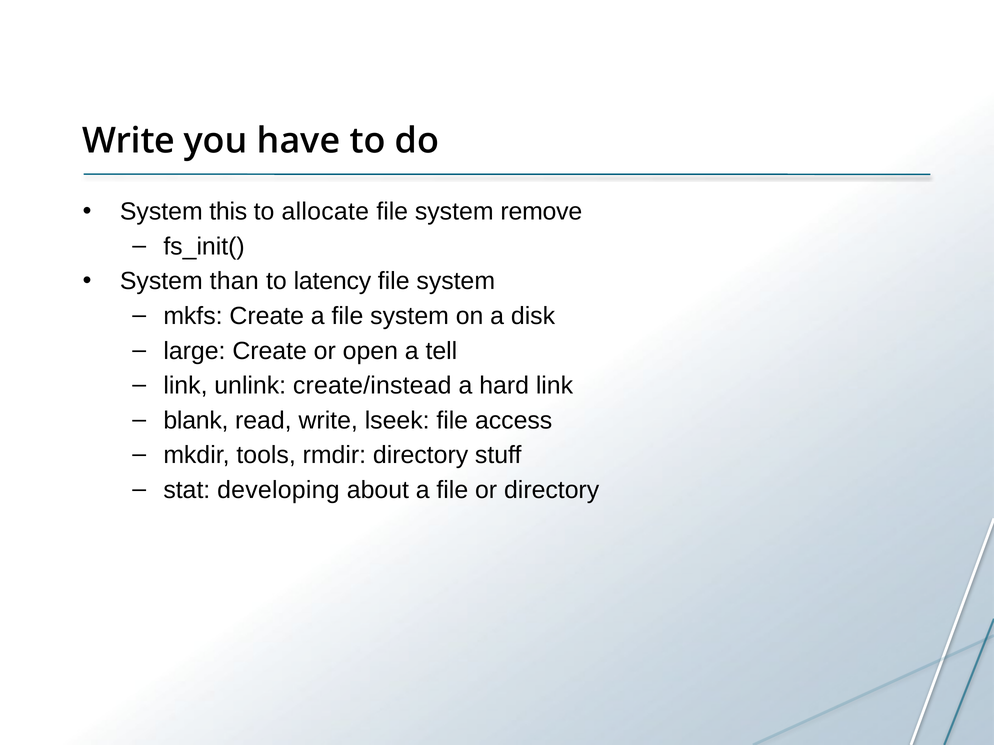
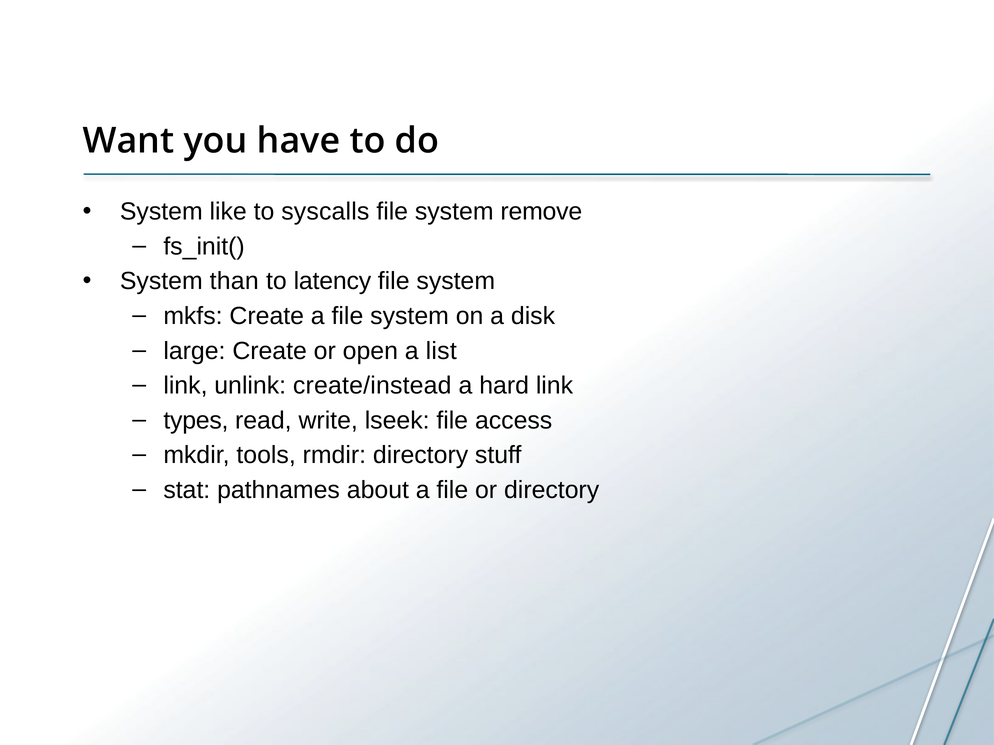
Write at (129, 141): Write -> Want
this: this -> like
allocate: allocate -> syscalls
tell: tell -> list
blank: blank -> types
developing: developing -> pathnames
